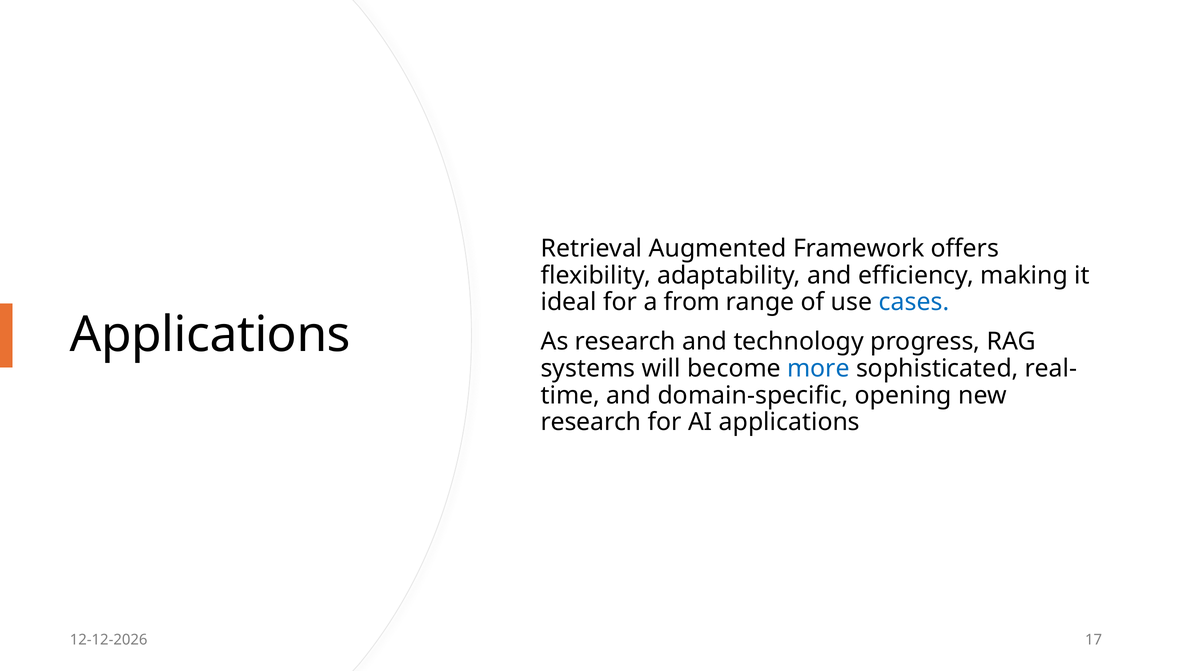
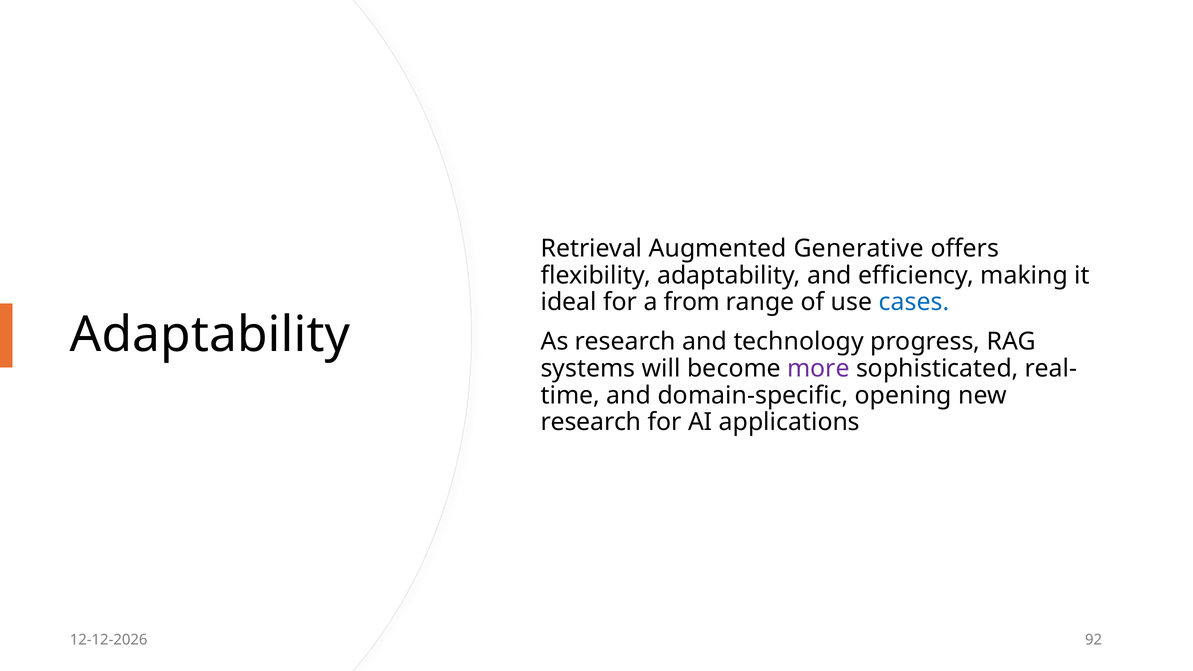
Framework: Framework -> Generative
Applications at (210, 335): Applications -> Adaptability
more colour: blue -> purple
17: 17 -> 92
